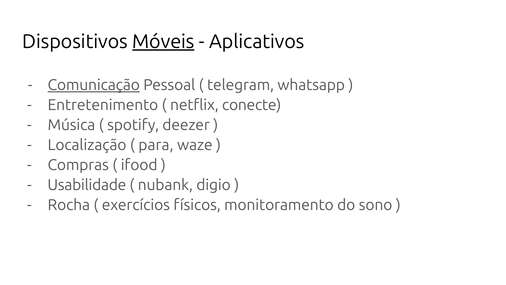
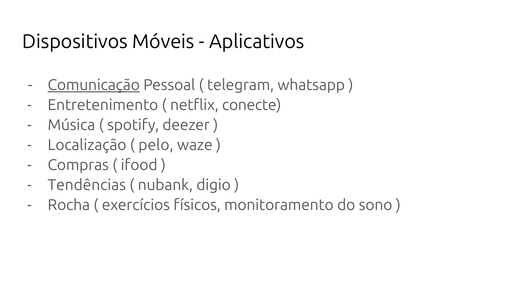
Móveis underline: present -> none
para: para -> pelo
Usabilidade: Usabilidade -> Tendências
